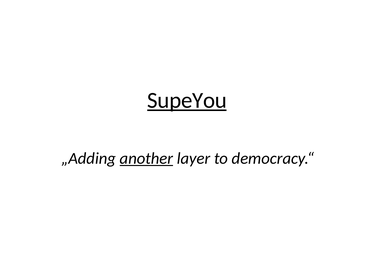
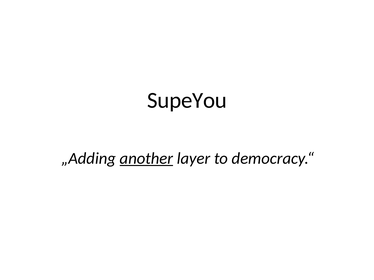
SupeYou underline: present -> none
